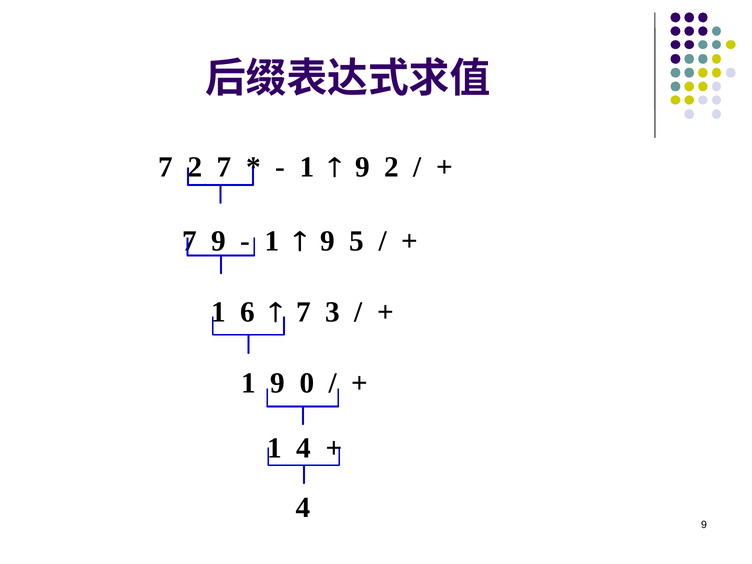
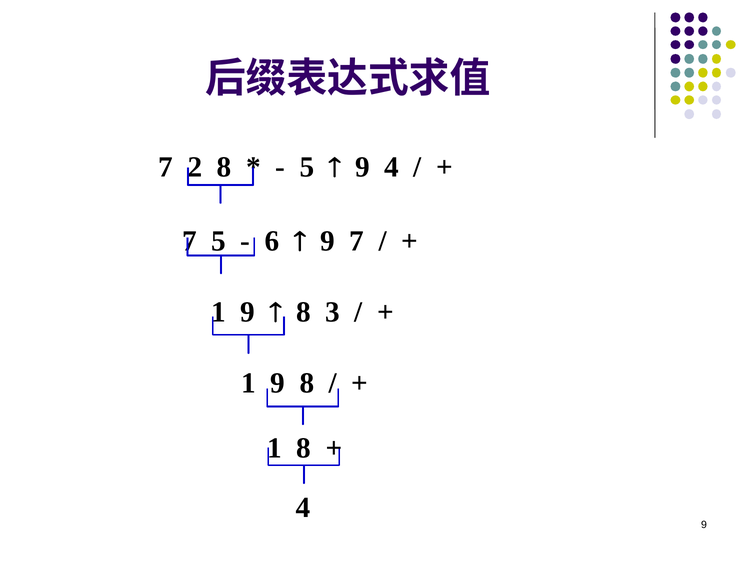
2 7: 7 -> 8
1 at (307, 167): 1 -> 5
9 2: 2 -> 4
7 9: 9 -> 5
1 at (272, 241): 1 -> 6
9 5: 5 -> 7
6 at (248, 312): 6 -> 9
7 at (303, 312): 7 -> 8
9 0: 0 -> 8
1 4: 4 -> 8
